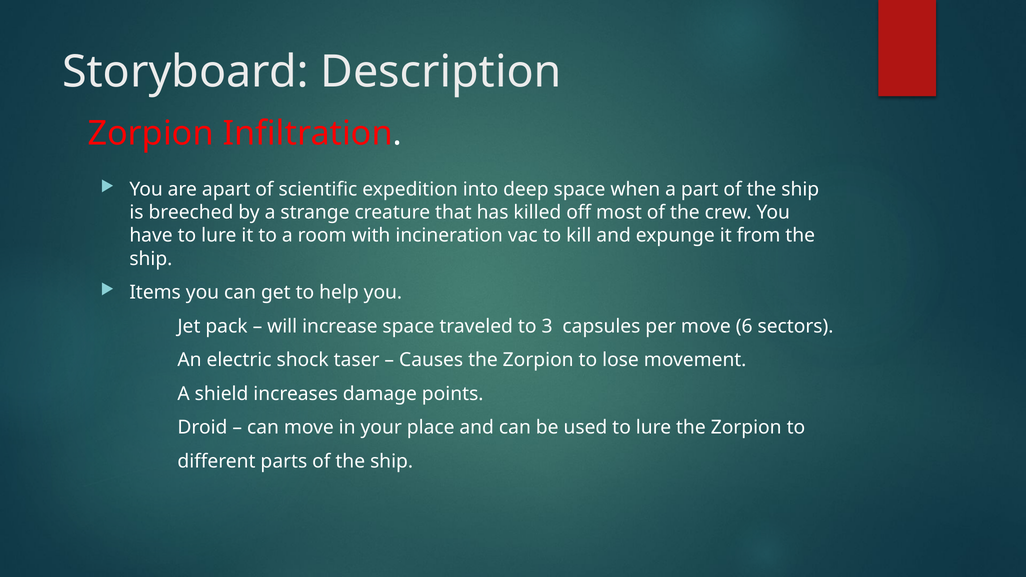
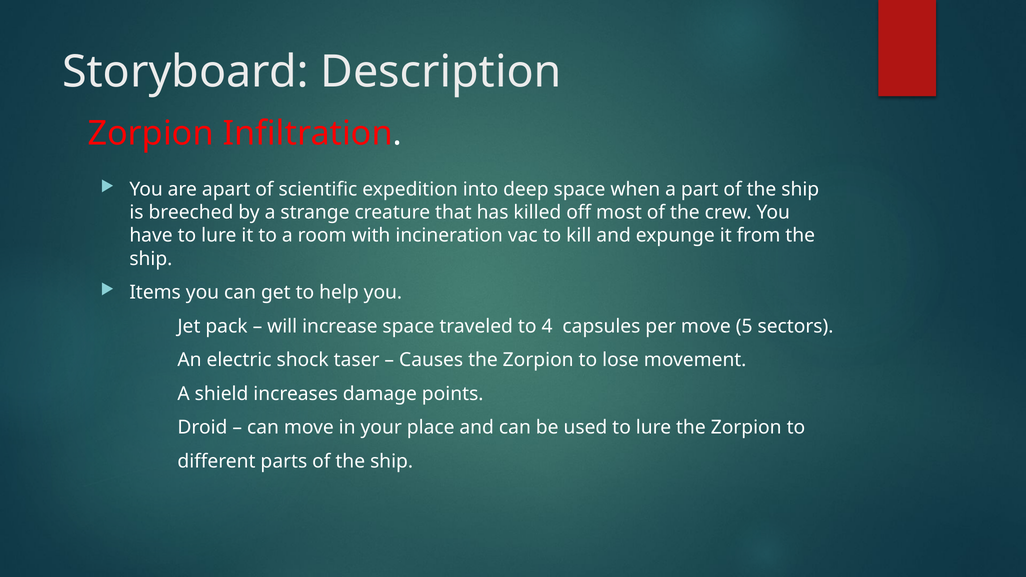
3: 3 -> 4
6: 6 -> 5
